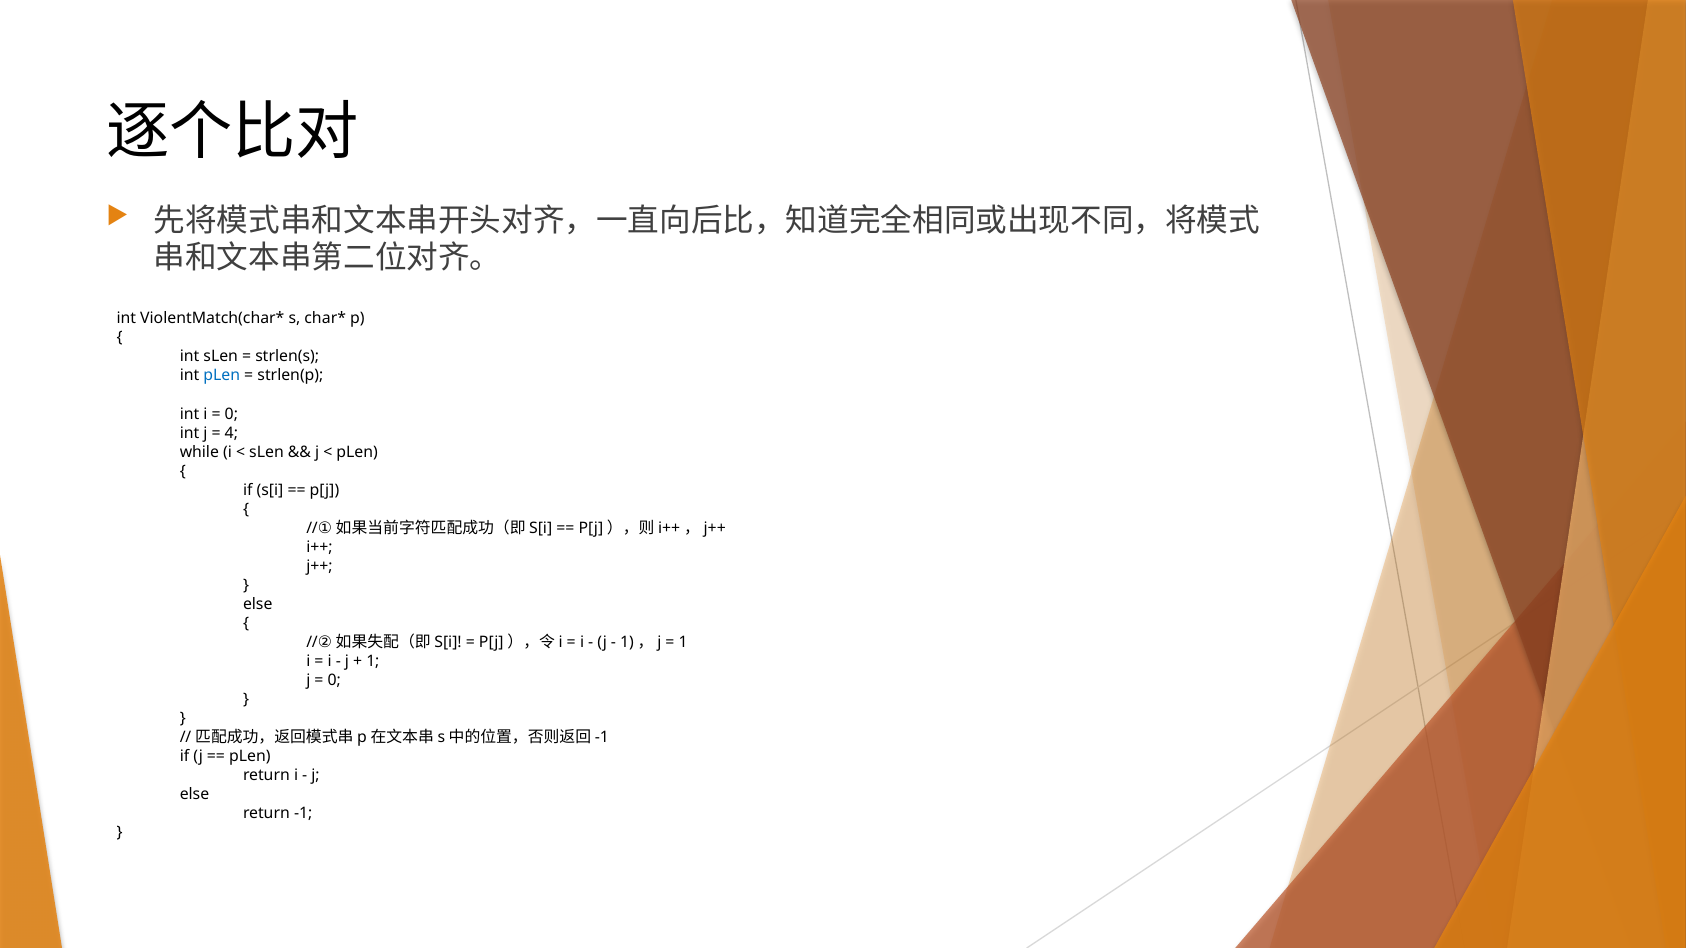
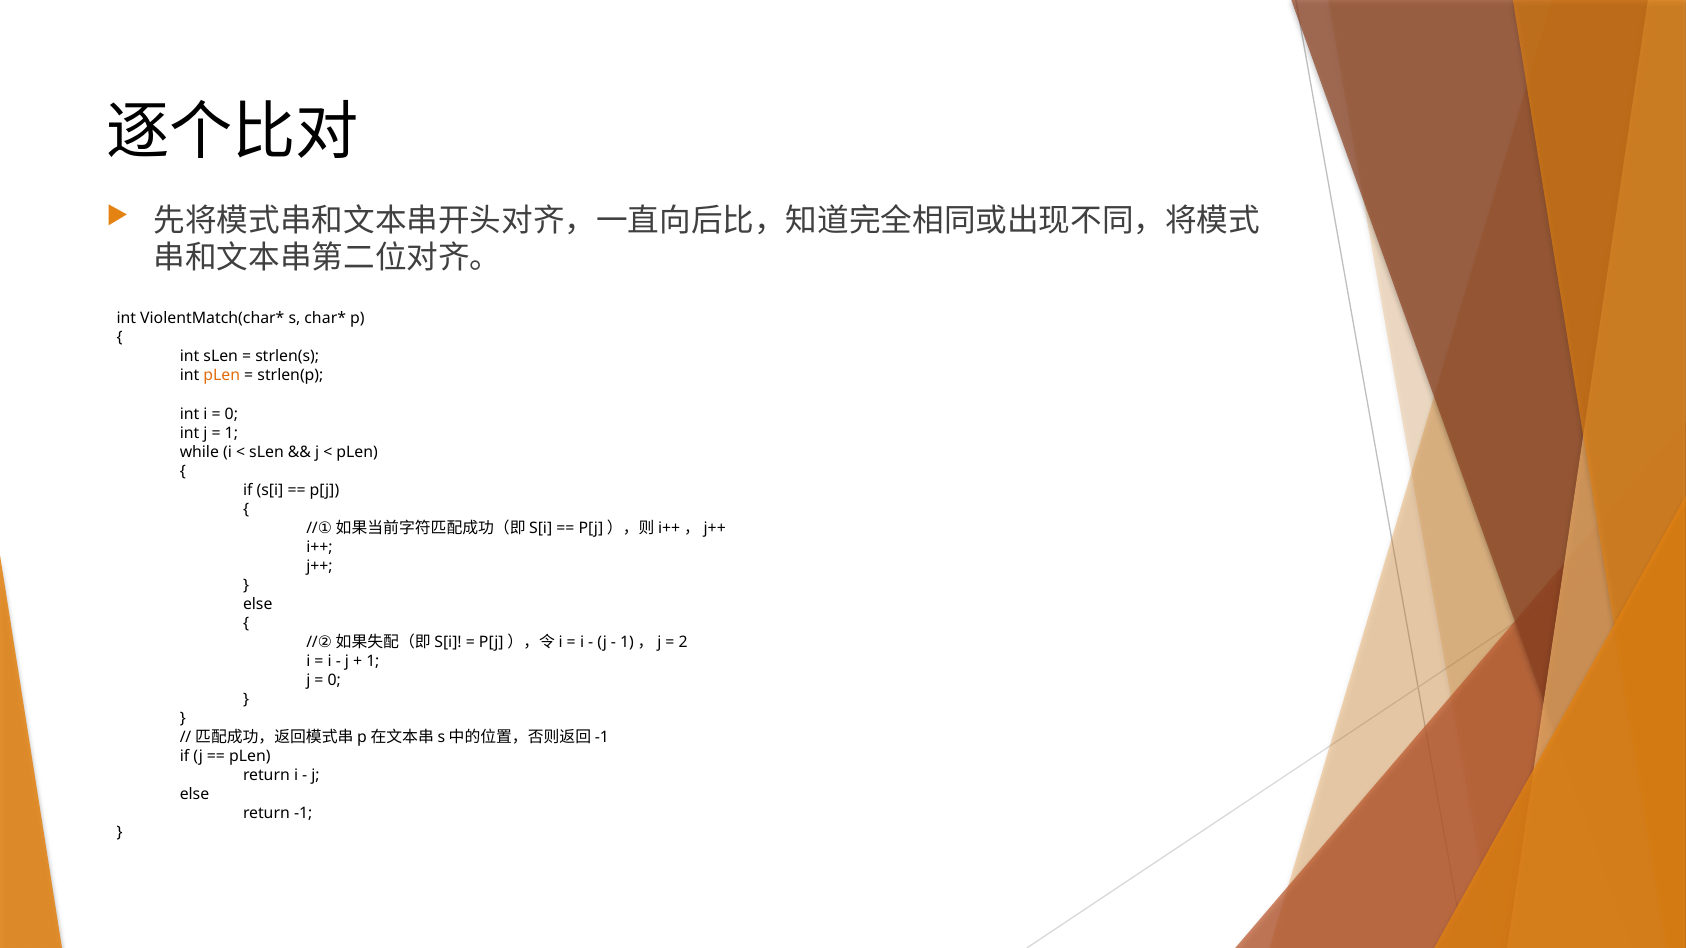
pLen at (222, 376) colour: blue -> orange
4 at (231, 433): 4 -> 1
1 at (683, 642): 1 -> 2
